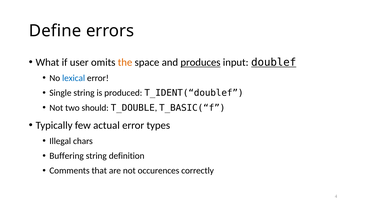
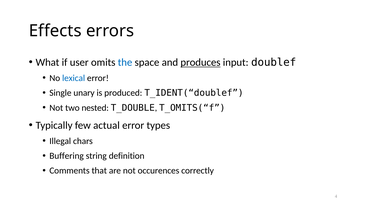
Define: Define -> Effects
the colour: orange -> blue
doublef underline: present -> none
Single string: string -> unary
should: should -> nested
T_BASIC(“f: T_BASIC(“f -> T_OMITS(“f
